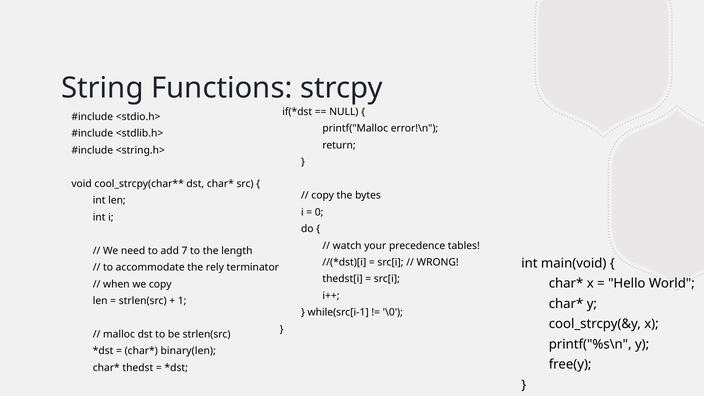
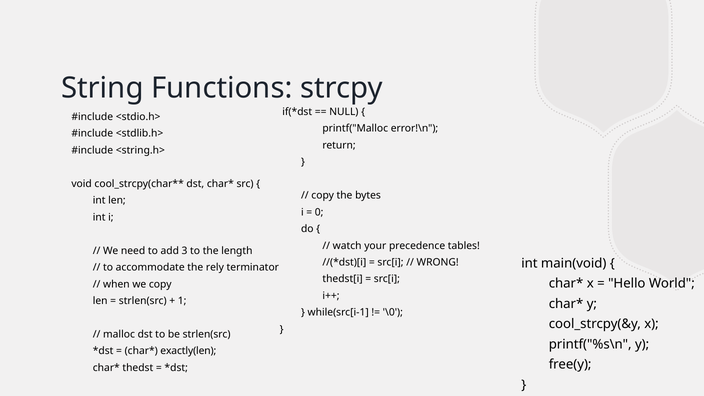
7: 7 -> 3
binary(len: binary(len -> exactly(len
